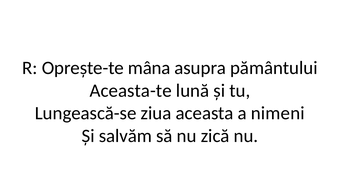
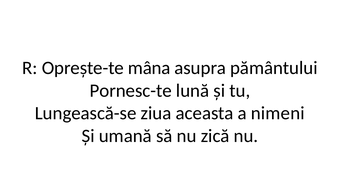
Aceasta-te: Aceasta-te -> Pornesc-te
salvăm: salvăm -> umană
